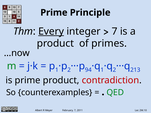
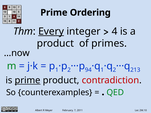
Principle: Principle -> Ordering
7 at (115, 31): 7 -> 4
prime at (28, 80) underline: none -> present
